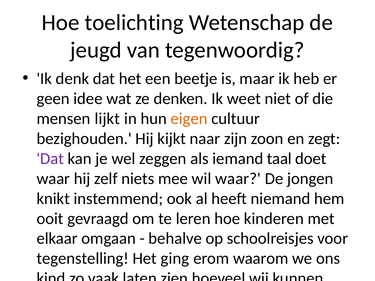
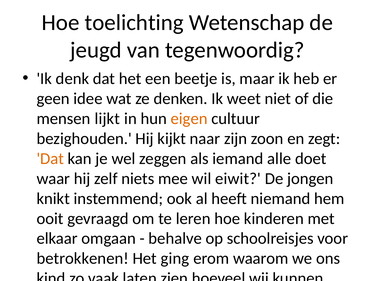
Dat at (50, 159) colour: purple -> orange
taal: taal -> alle
wil waar: waar -> eiwit
tegenstelling: tegenstelling -> betrokkenen
